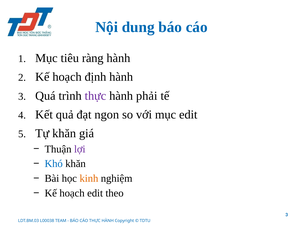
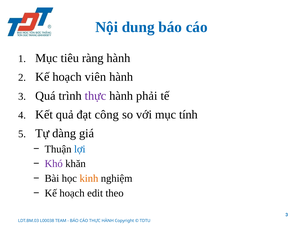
định: định -> viên
ngon: ngon -> công
mục edit: edit -> tính
Tự khăn: khăn -> dàng
lợi colour: purple -> blue
Khó colour: blue -> purple
